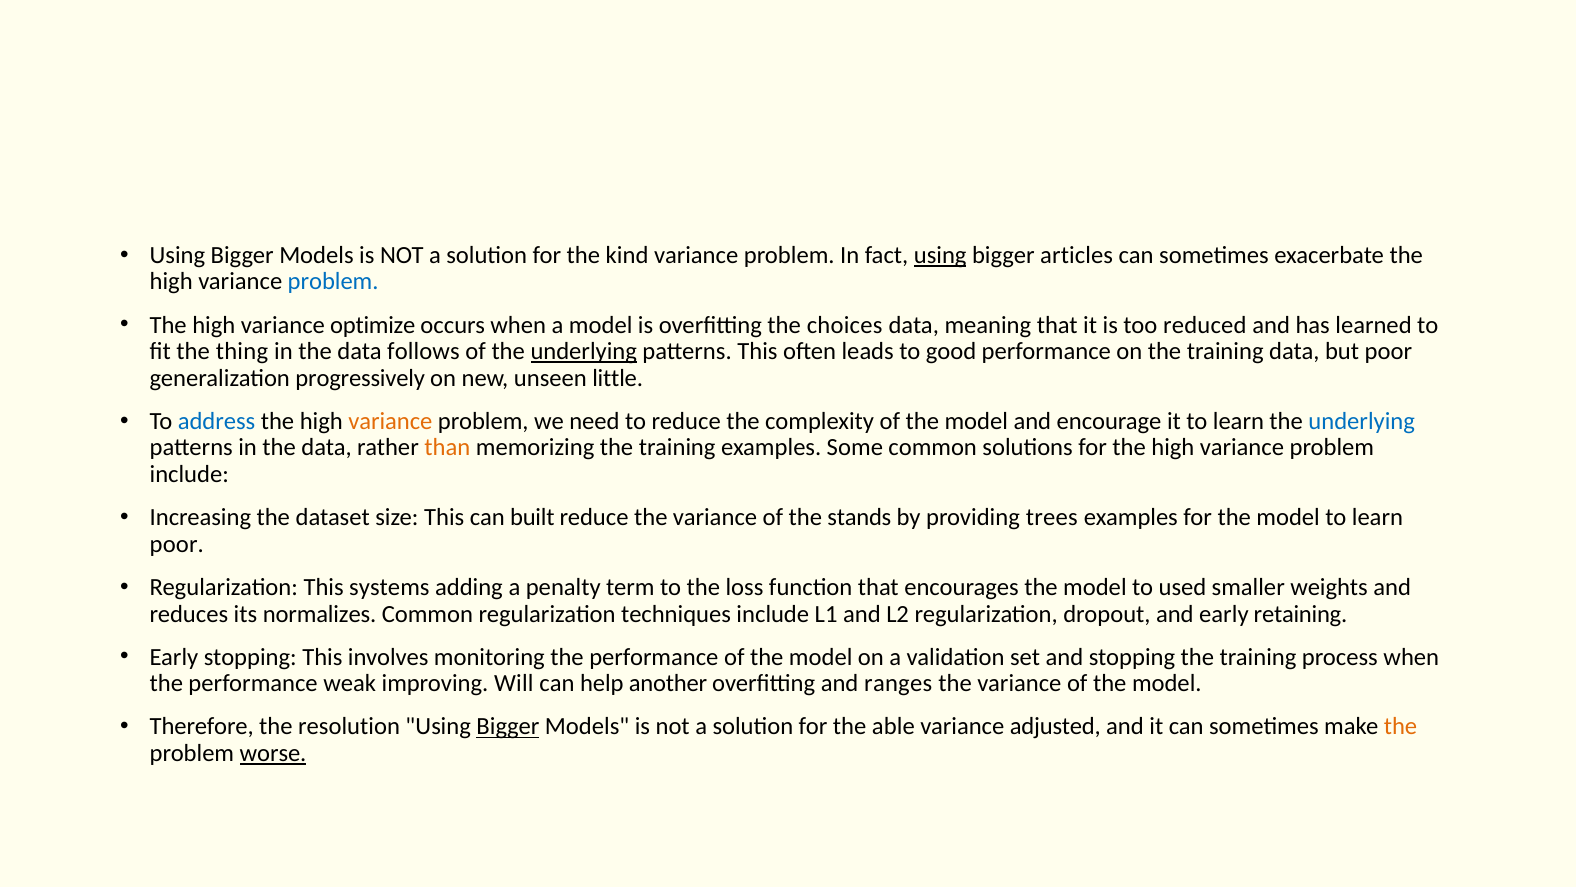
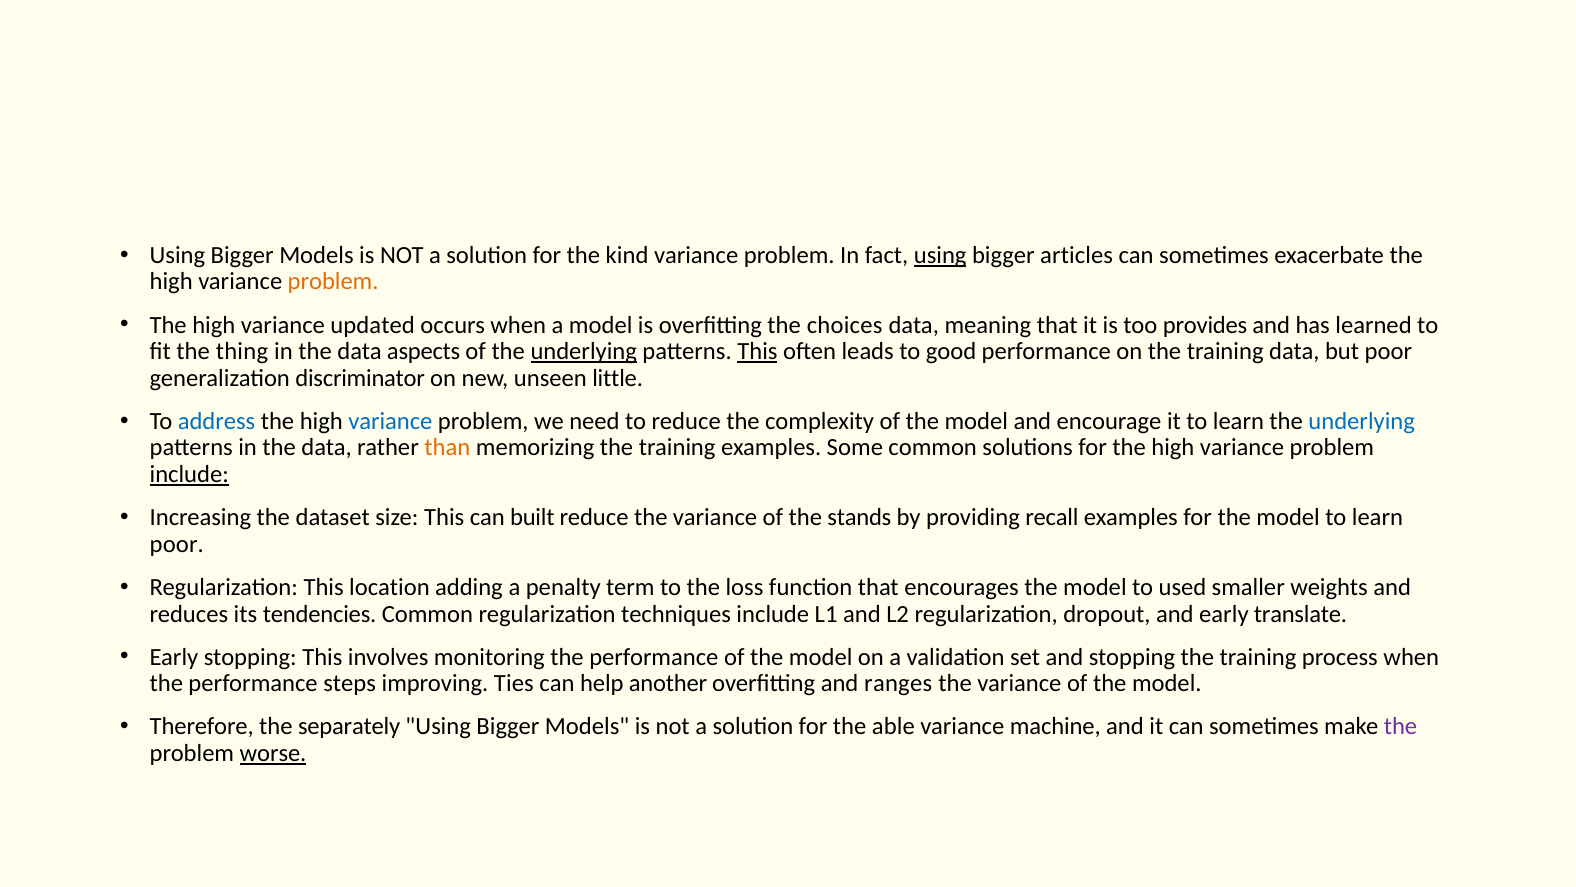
problem at (333, 282) colour: blue -> orange
optimize: optimize -> updated
reduced: reduced -> provides
follows: follows -> aspects
This at (757, 351) underline: none -> present
progressively: progressively -> discriminator
variance at (390, 421) colour: orange -> blue
include at (189, 474) underline: none -> present
trees: trees -> recall
systems: systems -> location
normalizes: normalizes -> tendencies
retaining: retaining -> translate
weak: weak -> steps
Will: Will -> Ties
resolution: resolution -> separately
Bigger at (508, 726) underline: present -> none
adjusted: adjusted -> machine
the at (1401, 726) colour: orange -> purple
